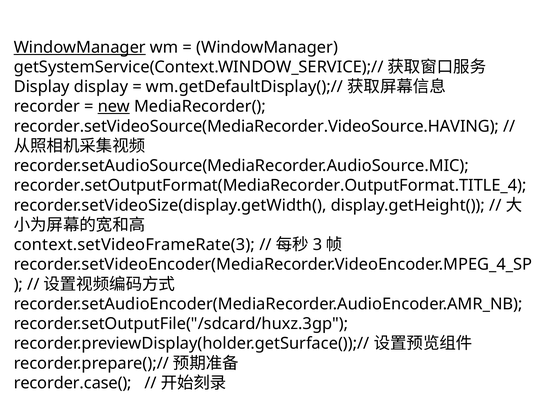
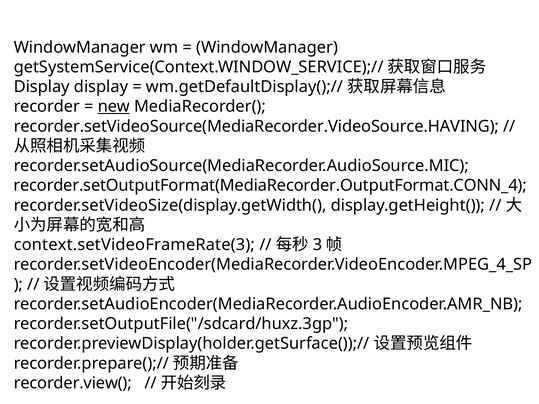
WindowManager at (80, 47) underline: present -> none
recorder.setOutputFormat(MediaRecorder.OutputFormat.TITLE_4: recorder.setOutputFormat(MediaRecorder.OutputFormat.TITLE_4 -> recorder.setOutputFormat(MediaRecorder.OutputFormat.CONN_4
recorder.case(: recorder.case( -> recorder.view(
